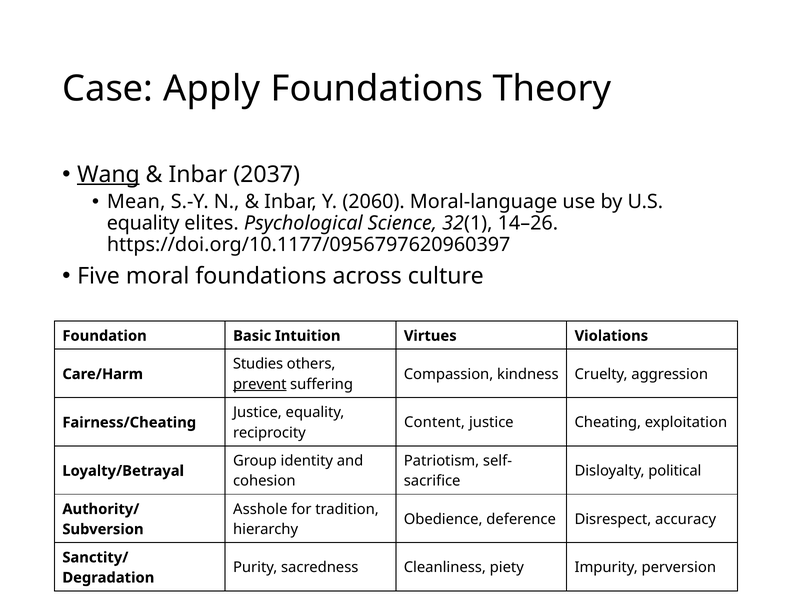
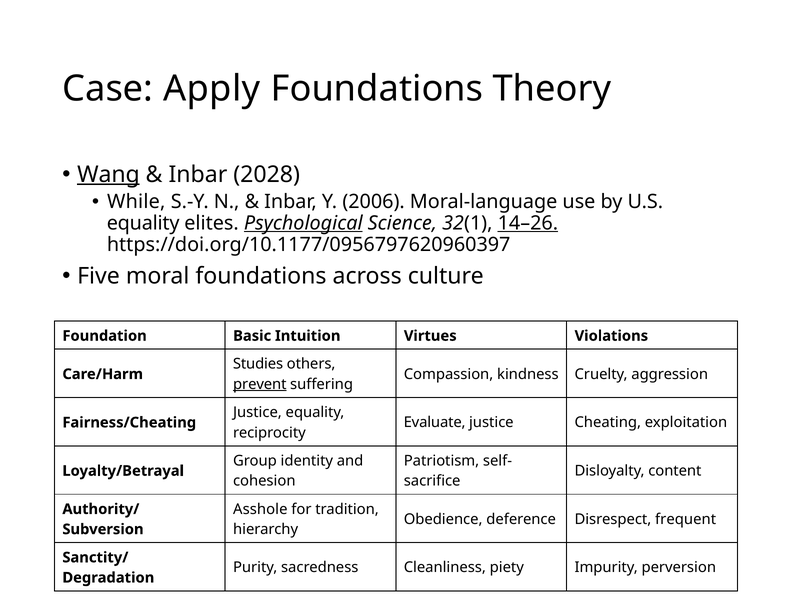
2037: 2037 -> 2028
Mean: Mean -> While
2060: 2060 -> 2006
Psychological underline: none -> present
14–26 underline: none -> present
Content: Content -> Evaluate
political: political -> content
accuracy: accuracy -> frequent
